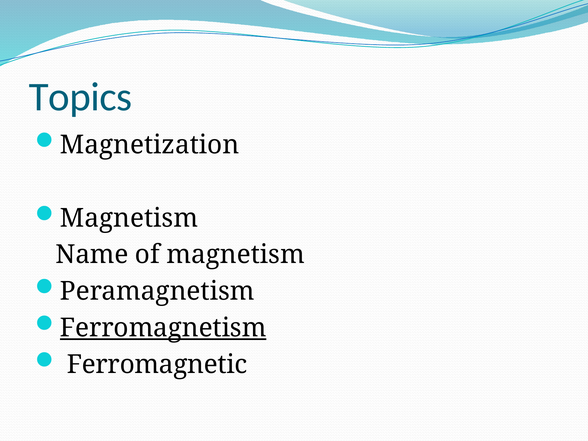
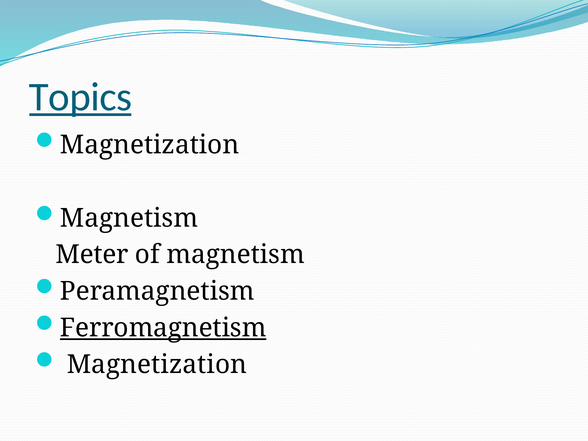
Topics underline: none -> present
Name: Name -> Meter
Ferromagnetic at (157, 364): Ferromagnetic -> Magnetization
